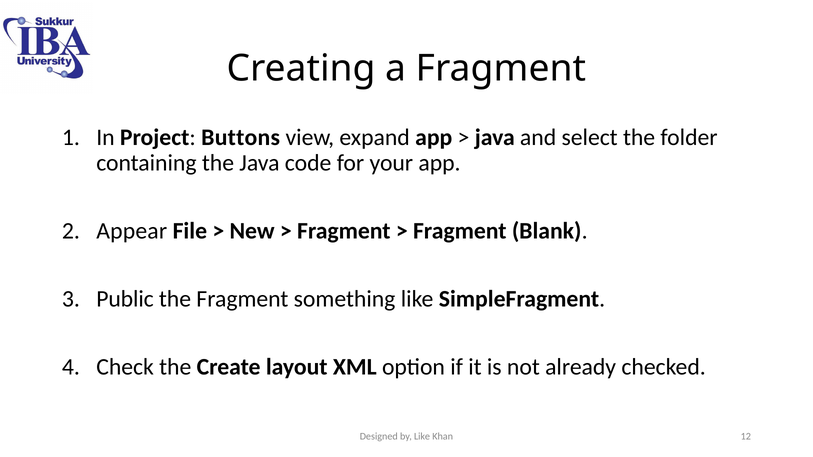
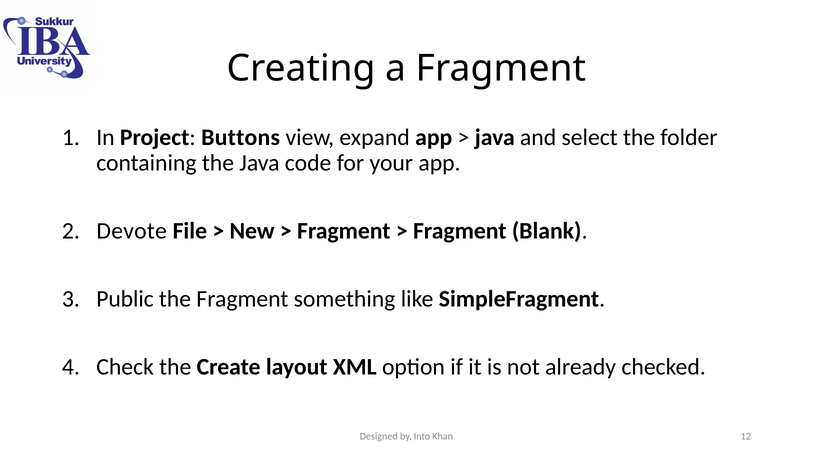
Appear: Appear -> Devote
by Like: Like -> Into
